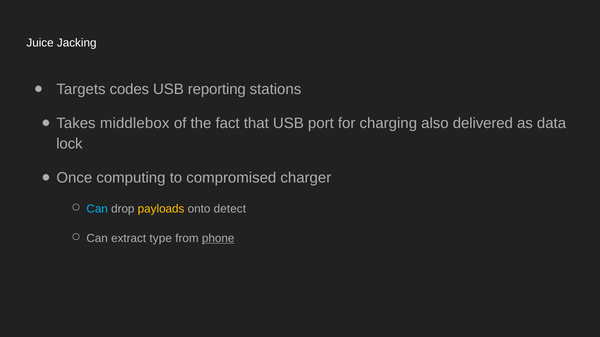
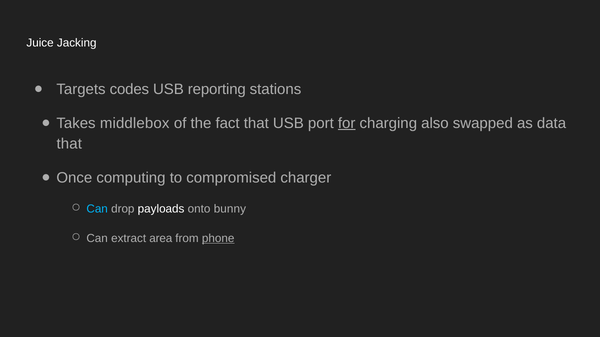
for underline: none -> present
delivered: delivered -> swapped
lock at (69, 144): lock -> that
payloads colour: yellow -> white
detect: detect -> bunny
type: type -> area
